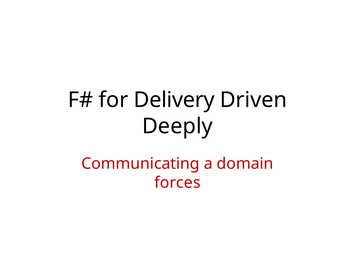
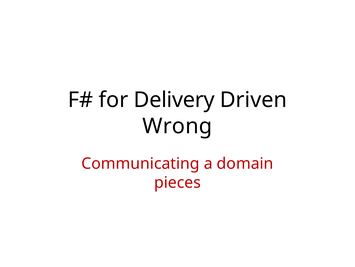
Deeply: Deeply -> Wrong
forces: forces -> pieces
